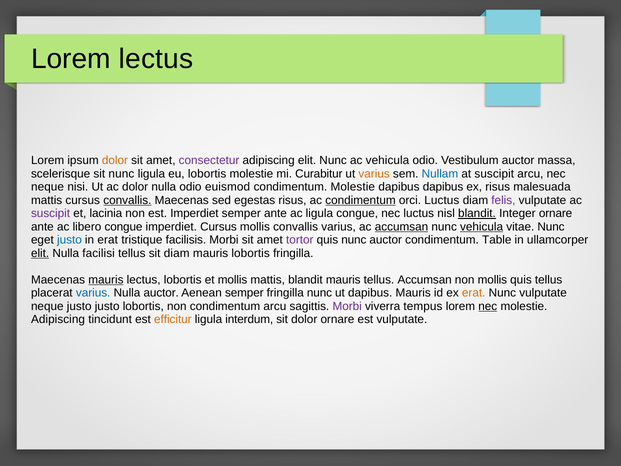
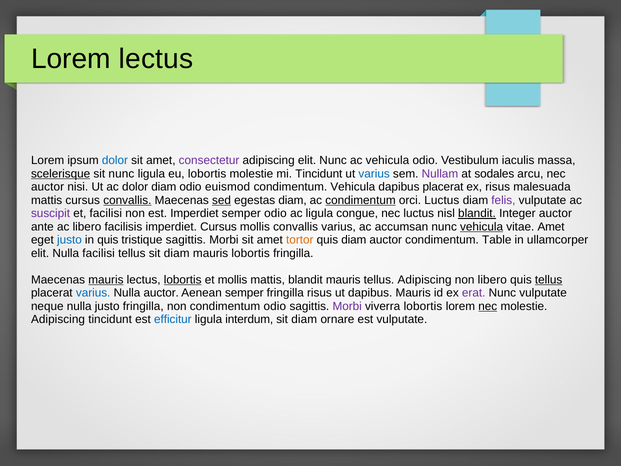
dolor at (115, 160) colour: orange -> blue
Vestibulum auctor: auctor -> iaculis
scelerisque underline: none -> present
mi Curabitur: Curabitur -> Tincidunt
varius at (374, 174) colour: orange -> blue
Nullam colour: blue -> purple
at suscipit: suscipit -> sodales
neque at (48, 187): neque -> auctor
dolor nulla: nulla -> diam
condimentum Molestie: Molestie -> Vehicula
dapibus dapibus: dapibus -> placerat
sed underline: none -> present
egestas risus: risus -> diam
et lacinia: lacinia -> facilisi
semper ante: ante -> odio
Integer ornare: ornare -> auctor
libero congue: congue -> facilisis
accumsan at (401, 227) underline: present -> none
vitae Nunc: Nunc -> Amet
in erat: erat -> quis
tristique facilisis: facilisis -> sagittis
tortor colour: purple -> orange
quis nunc: nunc -> diam
elit at (40, 253) underline: present -> none
lobortis at (183, 280) underline: none -> present
tellus Accumsan: Accumsan -> Adipiscing
non mollis: mollis -> libero
tellus at (549, 280) underline: none -> present
fringilla nunc: nunc -> risus
erat at (474, 293) colour: orange -> purple
neque justo: justo -> nulla
justo lobortis: lobortis -> fringilla
condimentum arcu: arcu -> odio
viverra tempus: tempus -> lobortis
efficitur colour: orange -> blue
dolor at (304, 319): dolor -> diam
